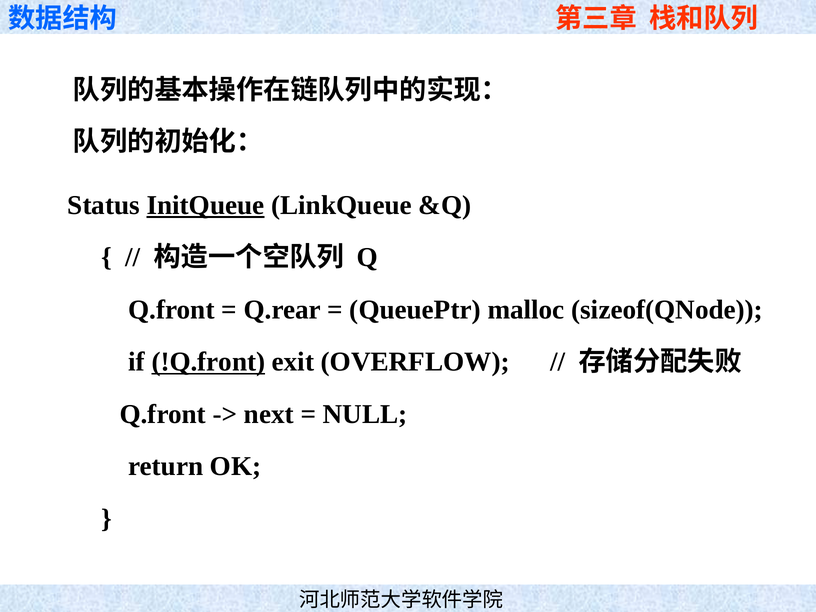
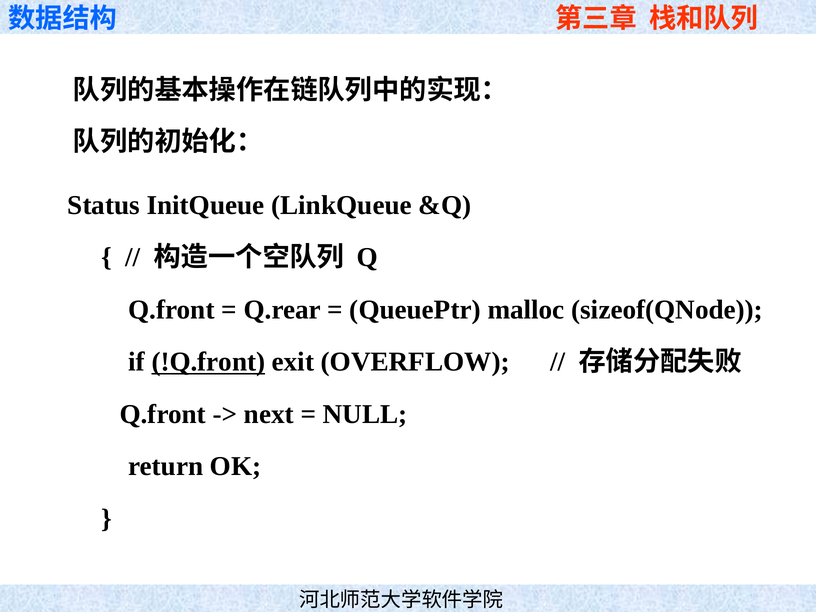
InitQueue underline: present -> none
